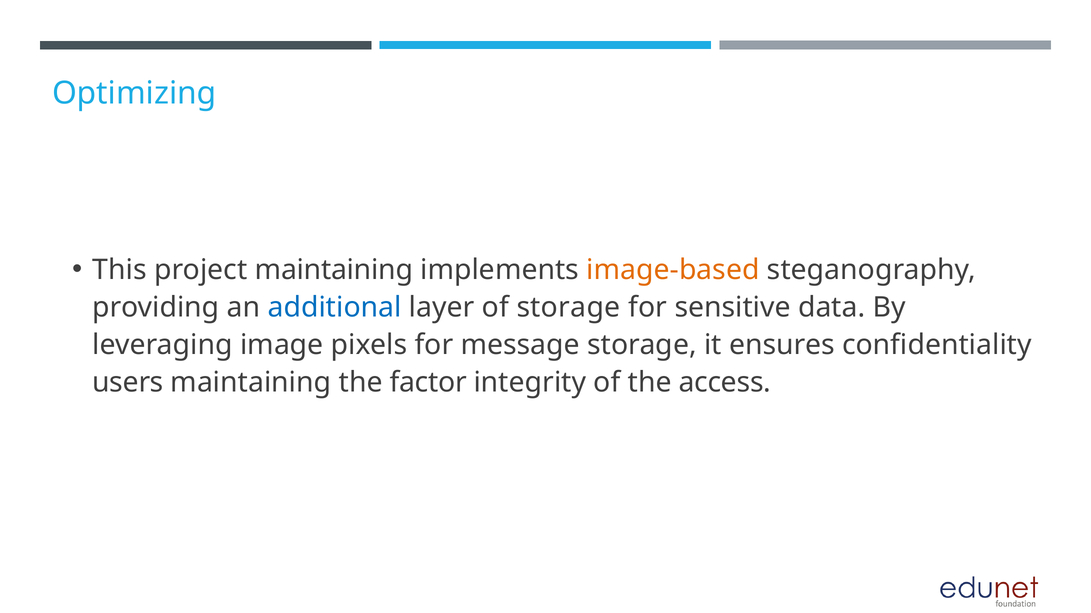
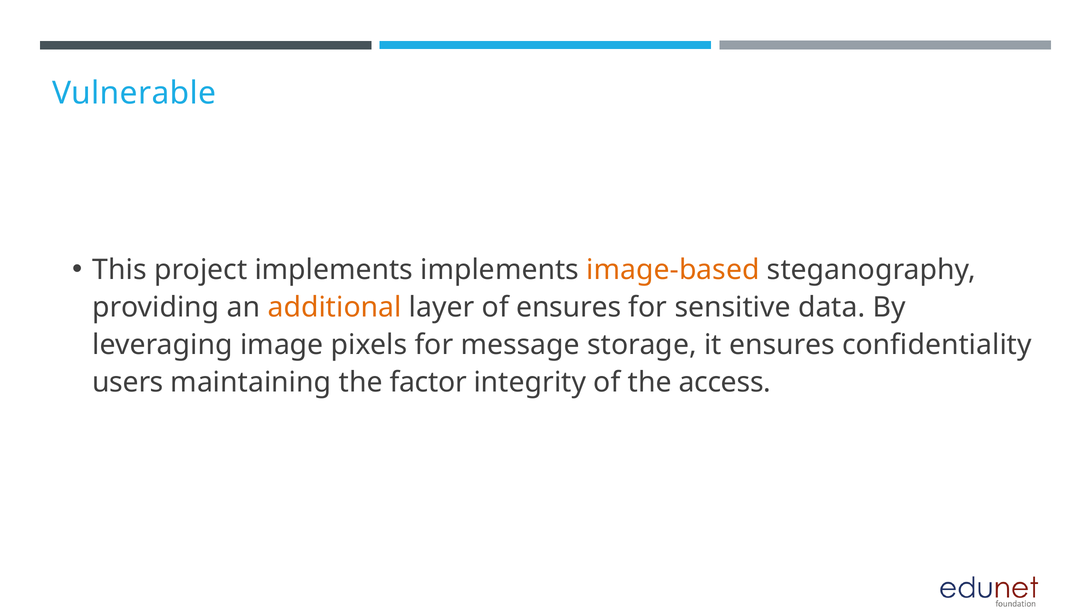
Optimizing: Optimizing -> Vulnerable
project maintaining: maintaining -> implements
additional colour: blue -> orange
of storage: storage -> ensures
